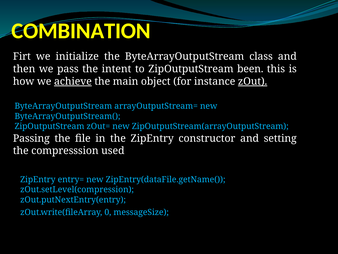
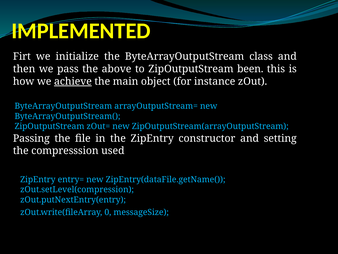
COMBINATION: COMBINATION -> IMPLEMENTED
intent: intent -> above
zOut underline: present -> none
